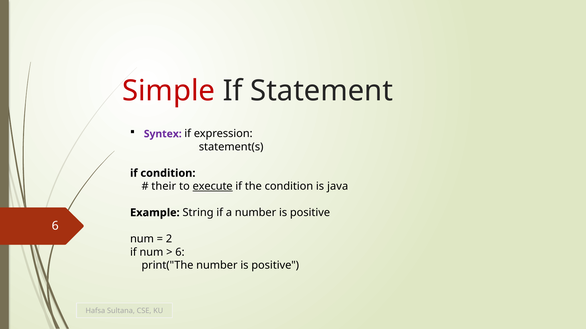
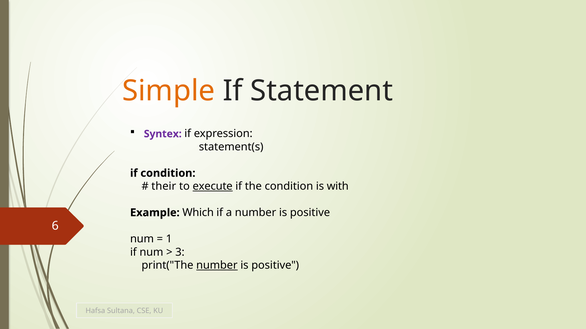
Simple colour: red -> orange
java: java -> with
String: String -> Which
2: 2 -> 1
6 at (180, 253): 6 -> 3
number at (217, 266) underline: none -> present
